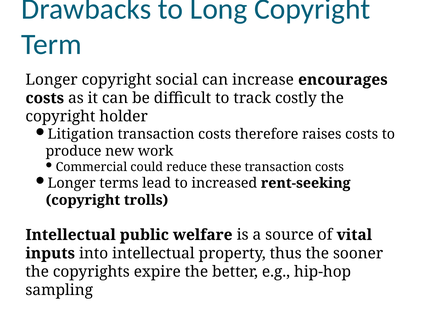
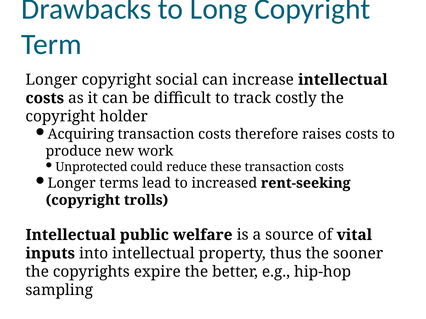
increase encourages: encourages -> intellectual
Litigation: Litigation -> Acquiring
Commercial: Commercial -> Unprotected
